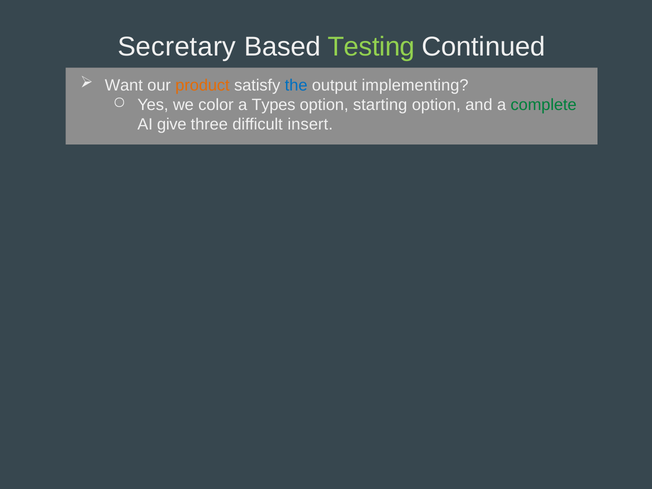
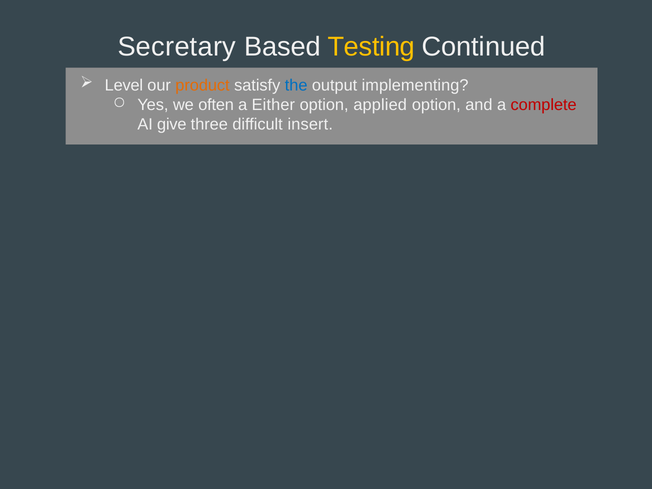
Testing colour: light green -> yellow
Want: Want -> Level
color: color -> often
Types: Types -> Either
starting: starting -> applied
complete colour: green -> red
